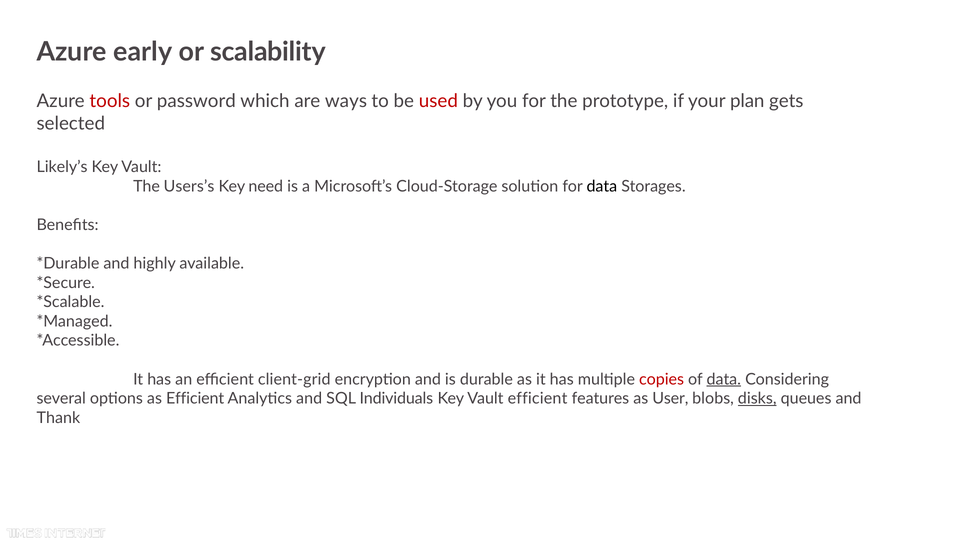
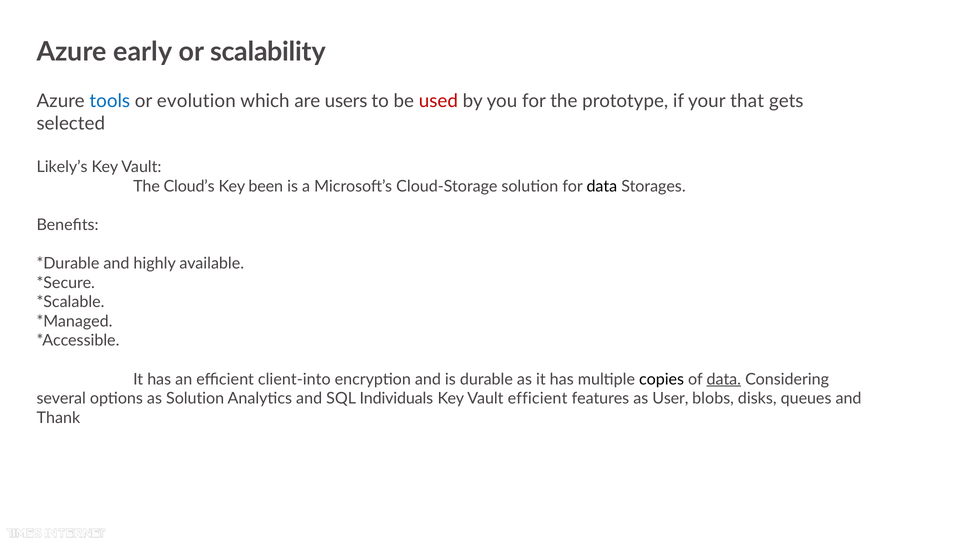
tools colour: red -> blue
password: password -> evolution
ways: ways -> users
plan: plan -> that
Users’s: Users’s -> Cloud’s
need: need -> been
client-grid: client-grid -> client-into
copies colour: red -> black
as Efficient: Efficient -> Solution
disks underline: present -> none
